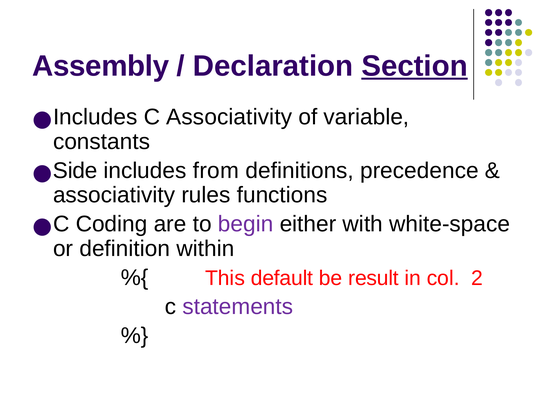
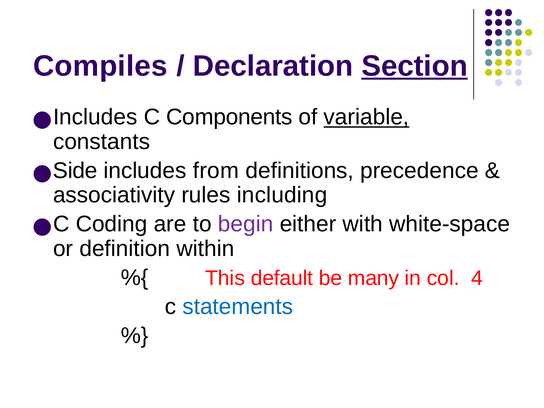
Assembly: Assembly -> Compiles
C Associativity: Associativity -> Components
variable underline: none -> present
functions: functions -> including
result: result -> many
2: 2 -> 4
statements colour: purple -> blue
